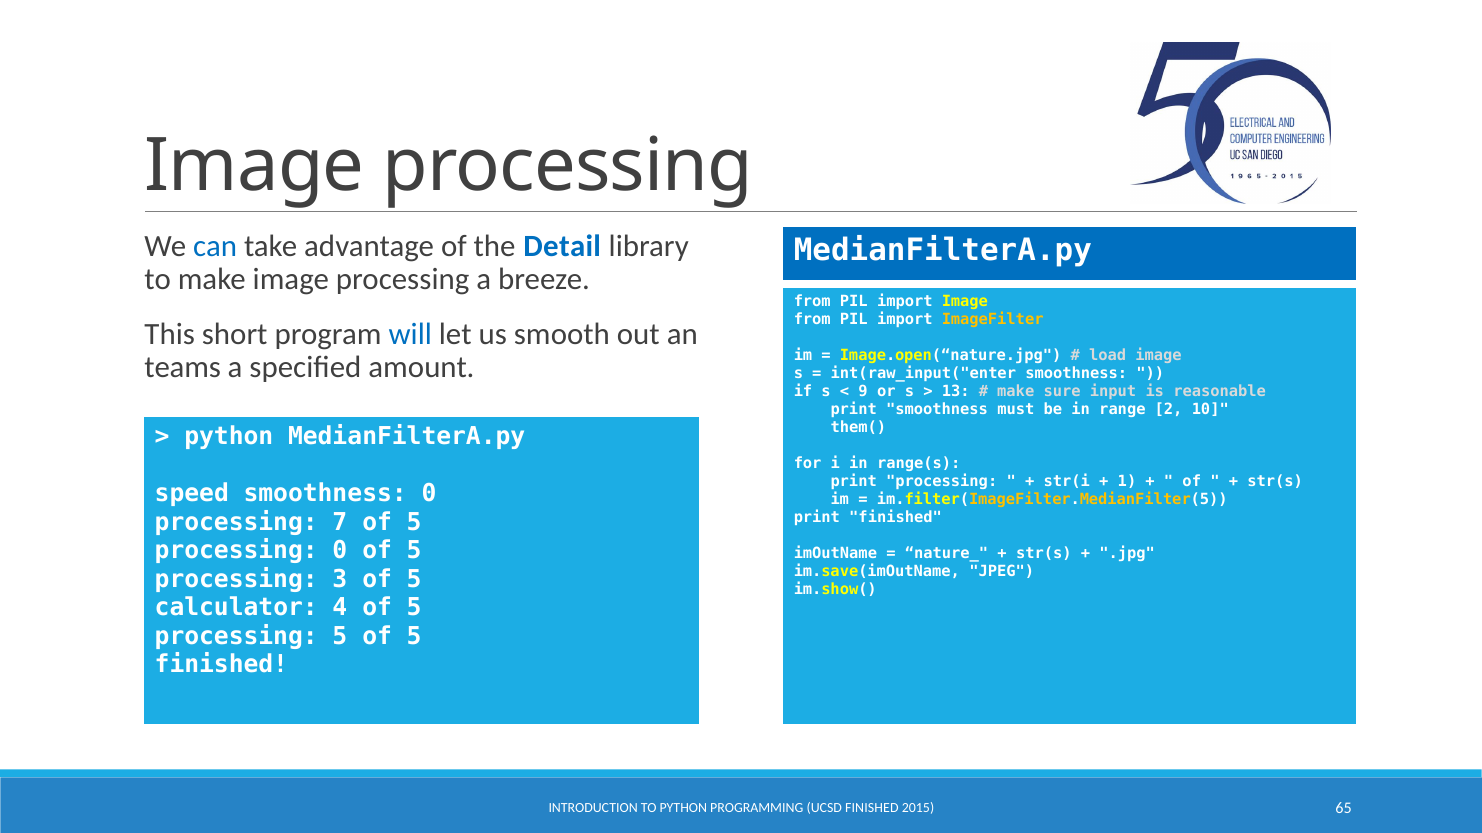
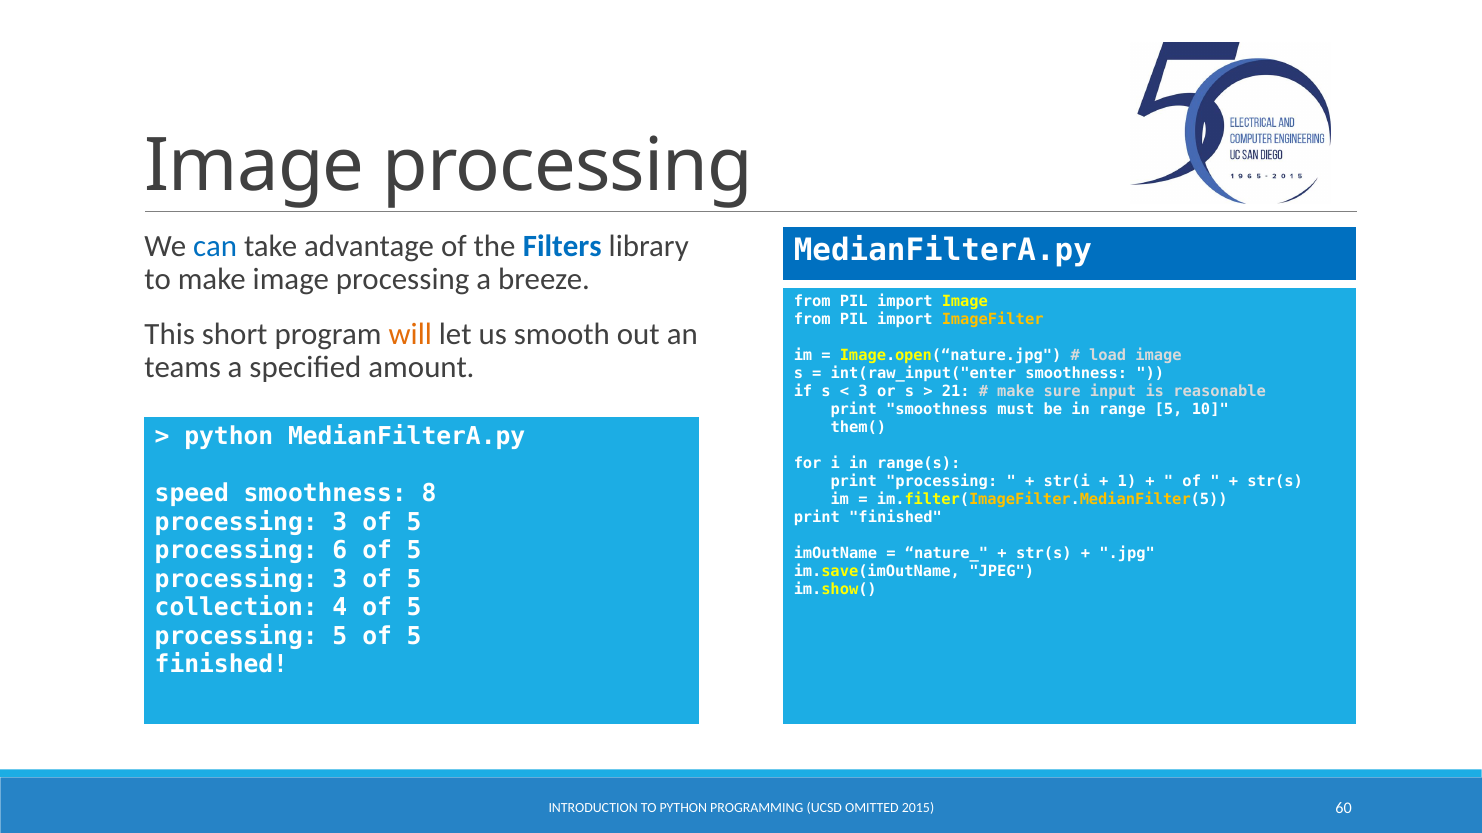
Detail: Detail -> Filters
will colour: blue -> orange
9 at (863, 392): 9 -> 3
13: 13 -> 21
range 2: 2 -> 5
smoothness 0: 0 -> 8
7 at (340, 523): 7 -> 3
processing 0: 0 -> 6
calculator: calculator -> collection
UCSD FINISHED: FINISHED -> OMITTED
65: 65 -> 60
